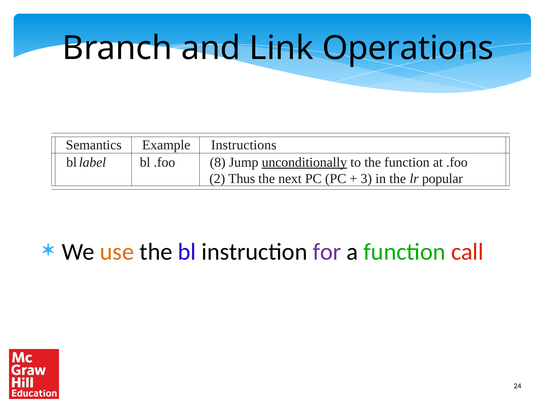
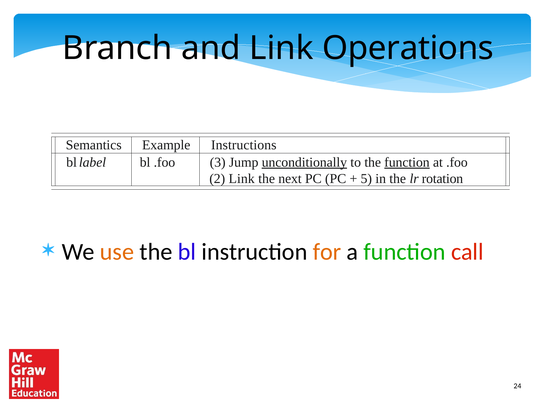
8: 8 -> 3
function at (407, 162) underline: none -> present
2 Thus: Thus -> Link
3: 3 -> 5
popular: popular -> rotation
for colour: purple -> orange
